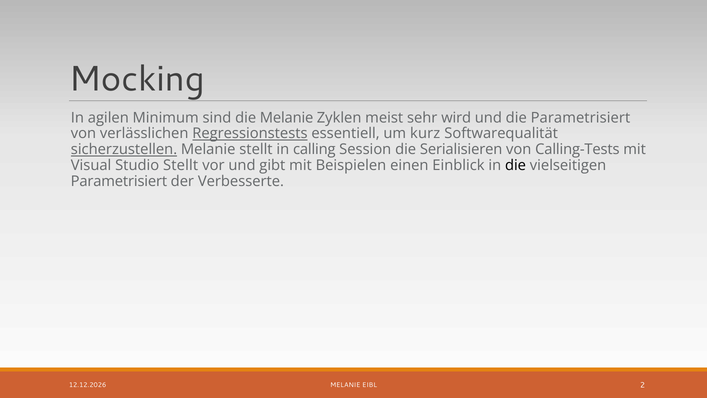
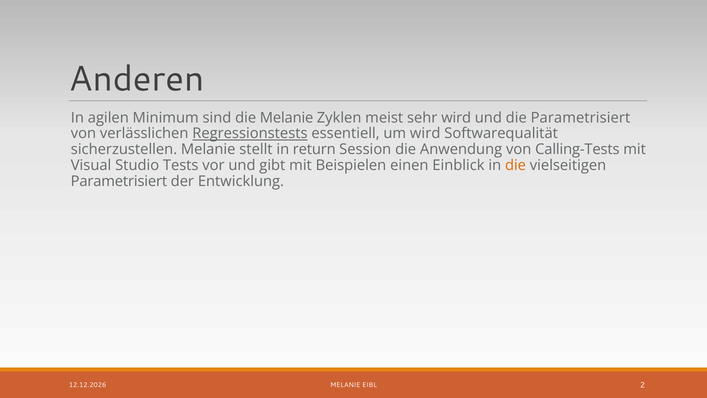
Mocking: Mocking -> Anderen
um kurz: kurz -> wird
sicherzustellen underline: present -> none
calling: calling -> return
Serialisieren: Serialisieren -> Anwendung
Studio Stellt: Stellt -> Tests
die at (516, 165) colour: black -> orange
Verbesserte: Verbesserte -> Entwicklung
